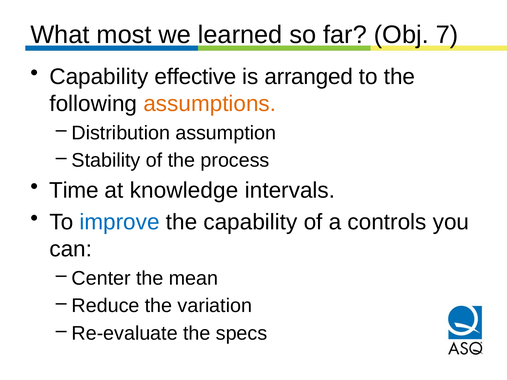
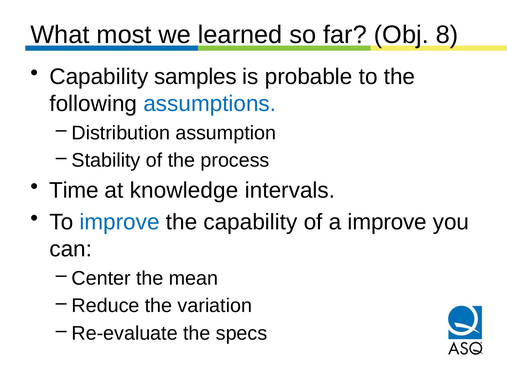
7: 7 -> 8
effective: effective -> samples
arranged: arranged -> probable
assumptions colour: orange -> blue
a controls: controls -> improve
